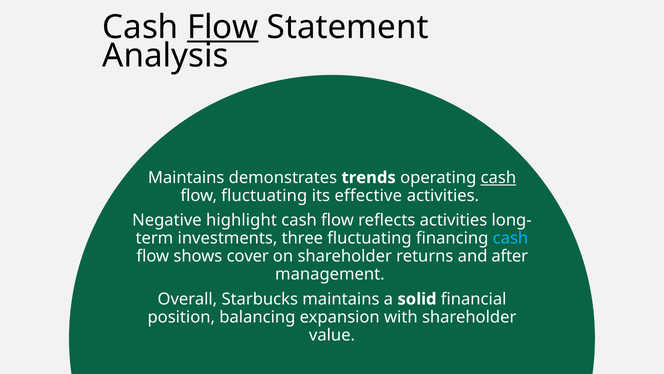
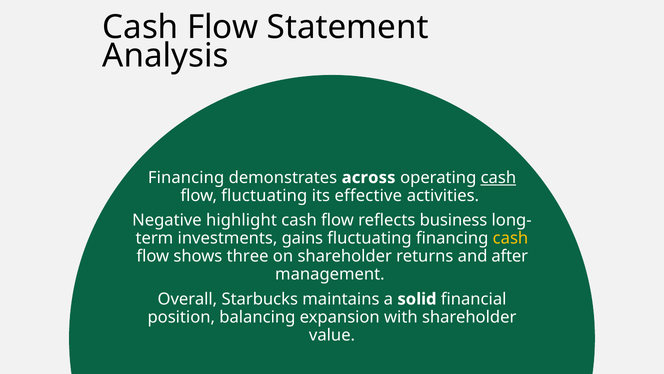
Flow at (223, 27) underline: present -> none
Maintains at (186, 177): Maintains -> Financing
trends: trends -> across
reflects activities: activities -> business
three: three -> gains
cash at (510, 238) colour: light blue -> yellow
cover: cover -> three
